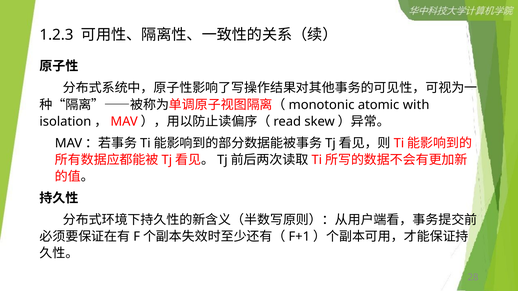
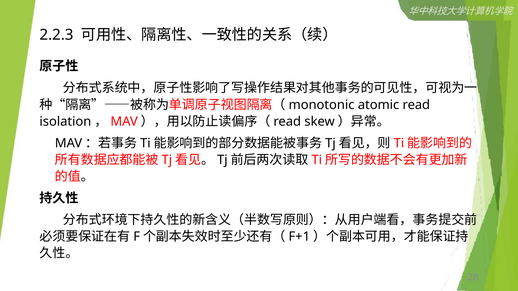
1.2.3: 1.2.3 -> 2.2.3
atomic with: with -> read
